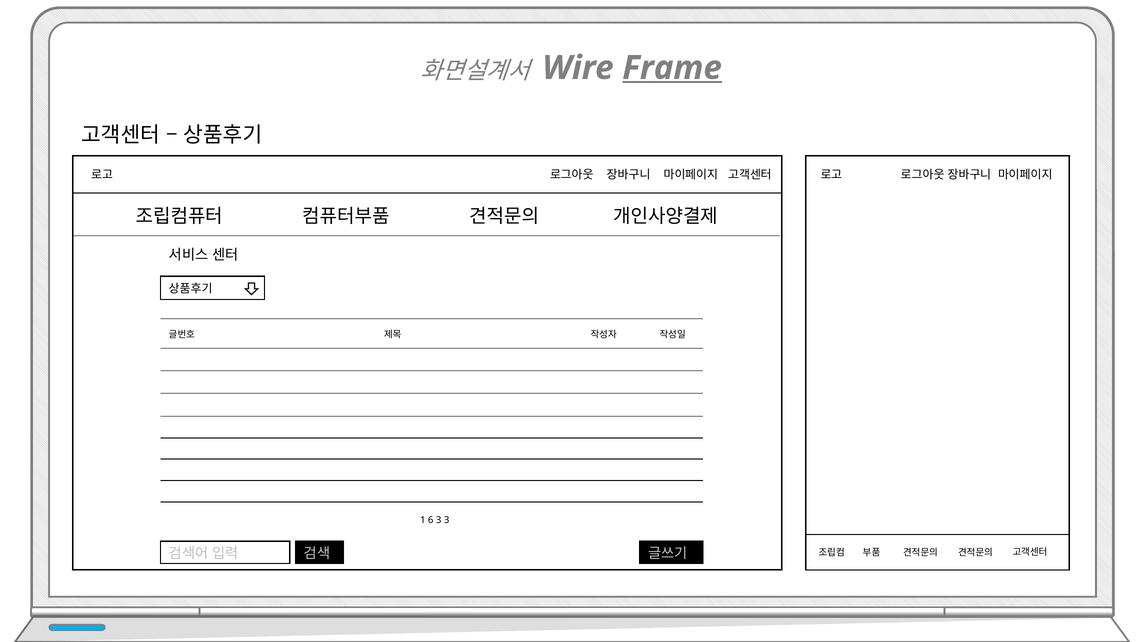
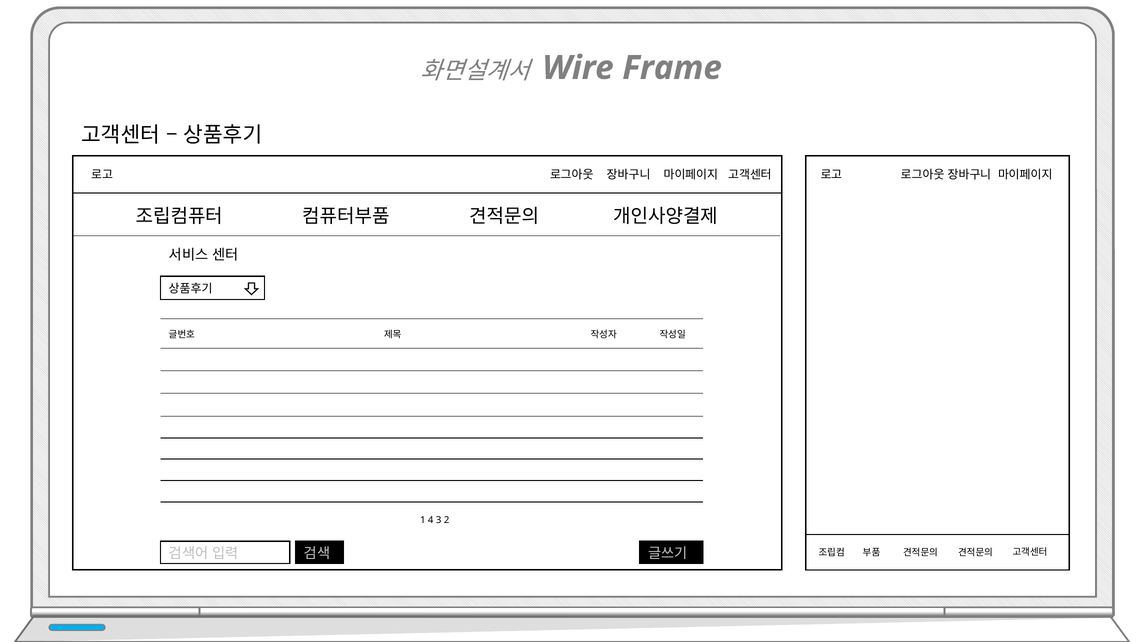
Frame underline: present -> none
6: 6 -> 4
3 3: 3 -> 2
